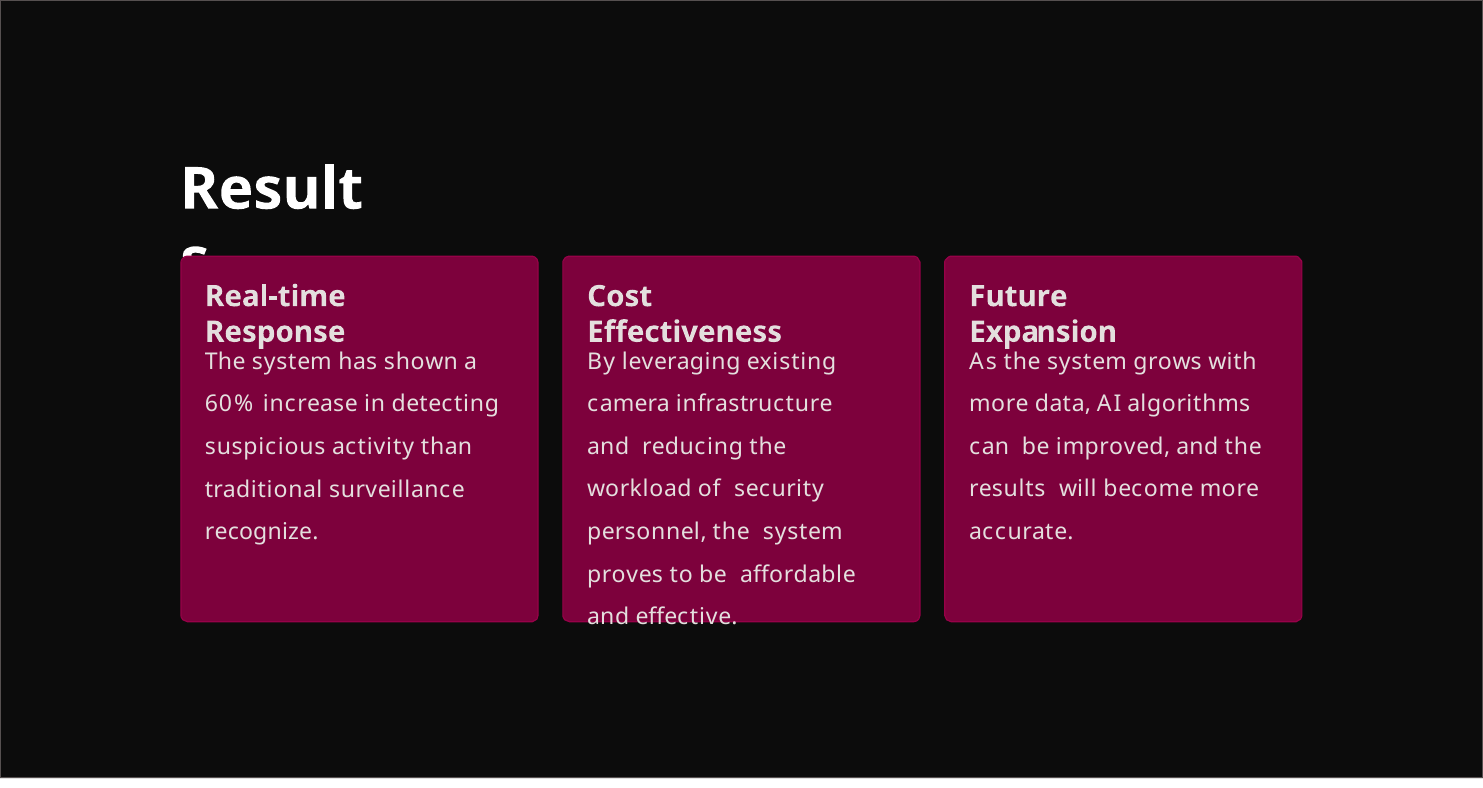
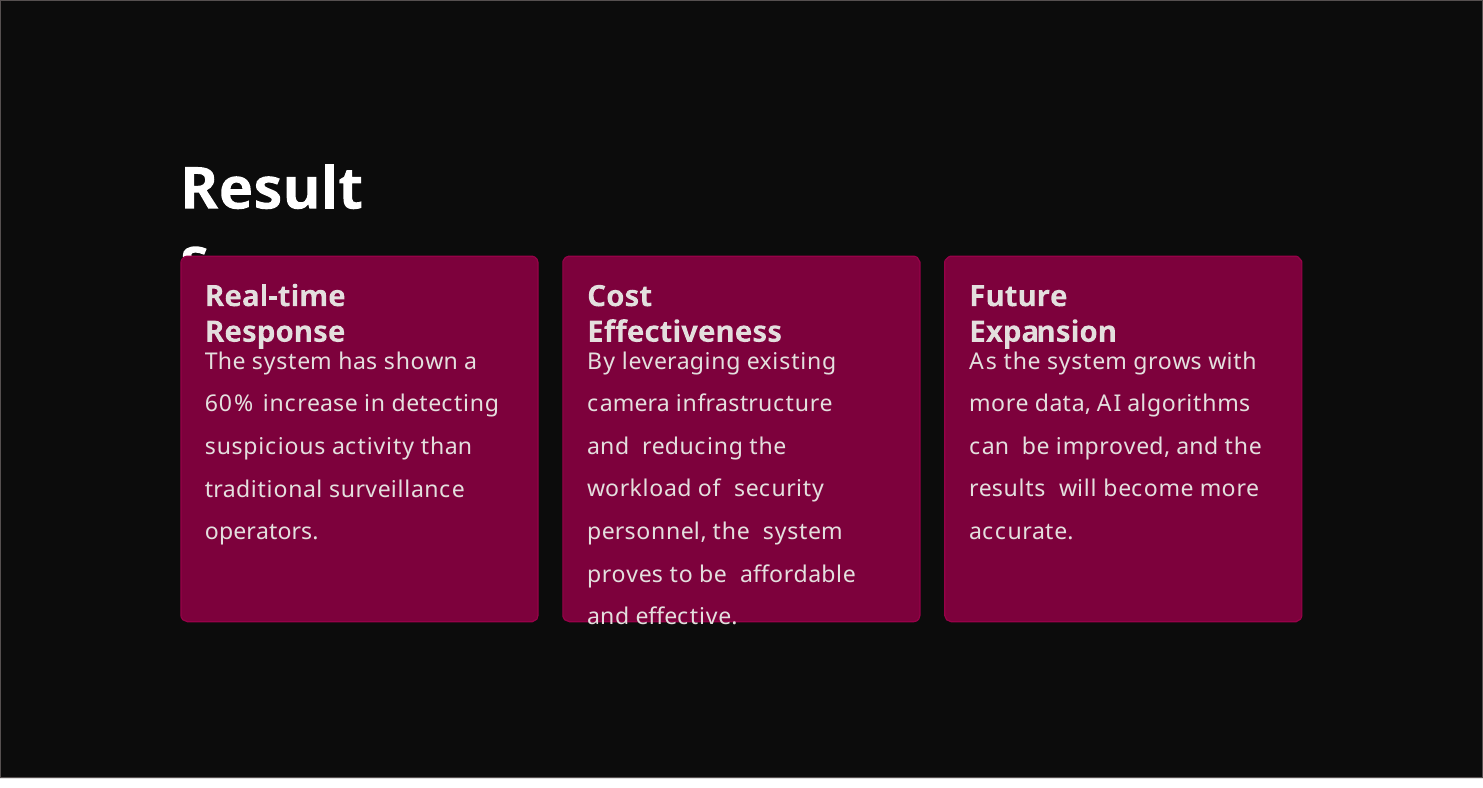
recognize: recognize -> operators
